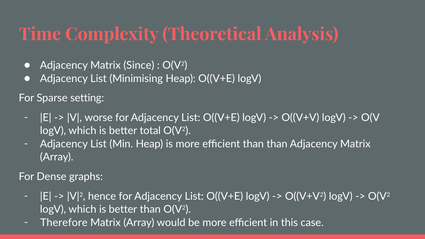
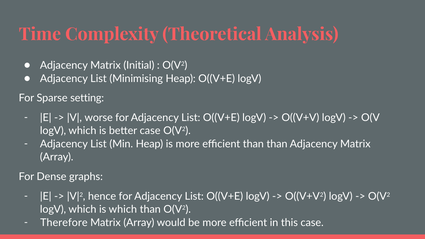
Since: Since -> Initial
better total: total -> case
better at (123, 209): better -> which
